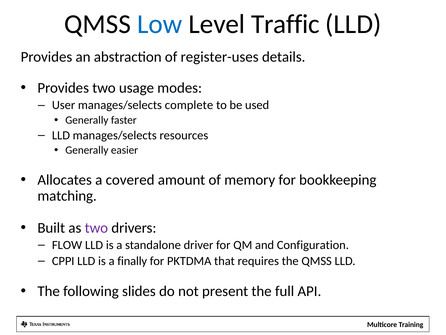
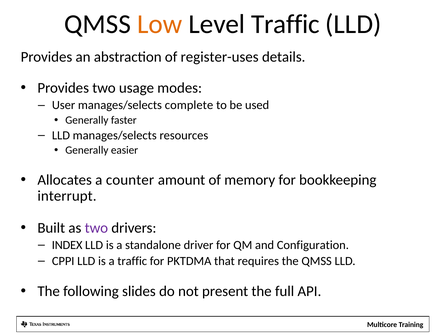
Low colour: blue -> orange
covered: covered -> counter
matching: matching -> interrupt
FLOW: FLOW -> INDEX
a finally: finally -> traffic
